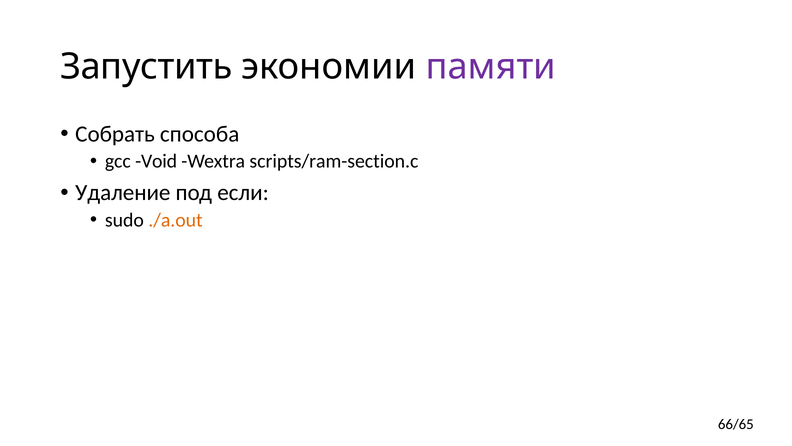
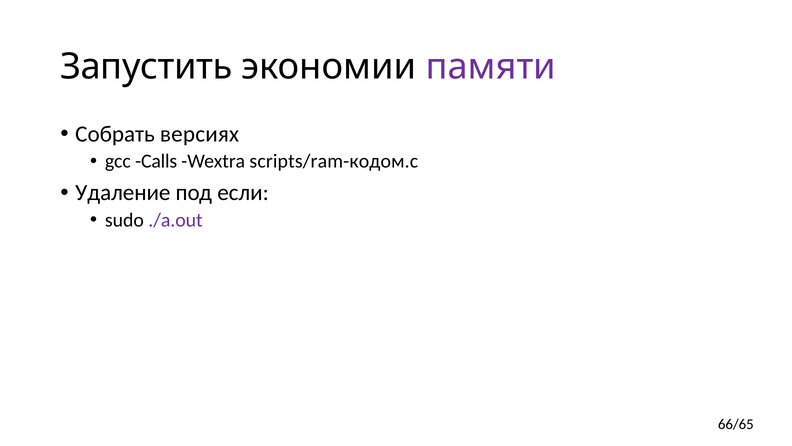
способа: способа -> версиях
Void: Void -> Calls
scripts/ram-section.c: scripts/ram-section.c -> scripts/ram-кодом.c
./a.out colour: orange -> purple
